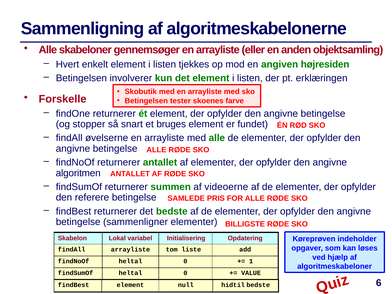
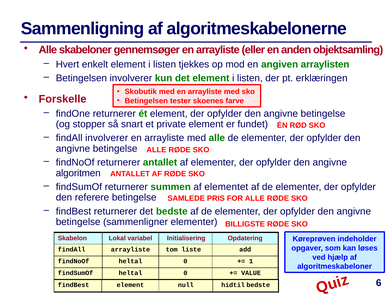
højresiden: højresiden -> arraylisten
bruges: bruges -> private
findAll øvelserne: øvelserne -> involverer
videoerne: videoerne -> elementet
